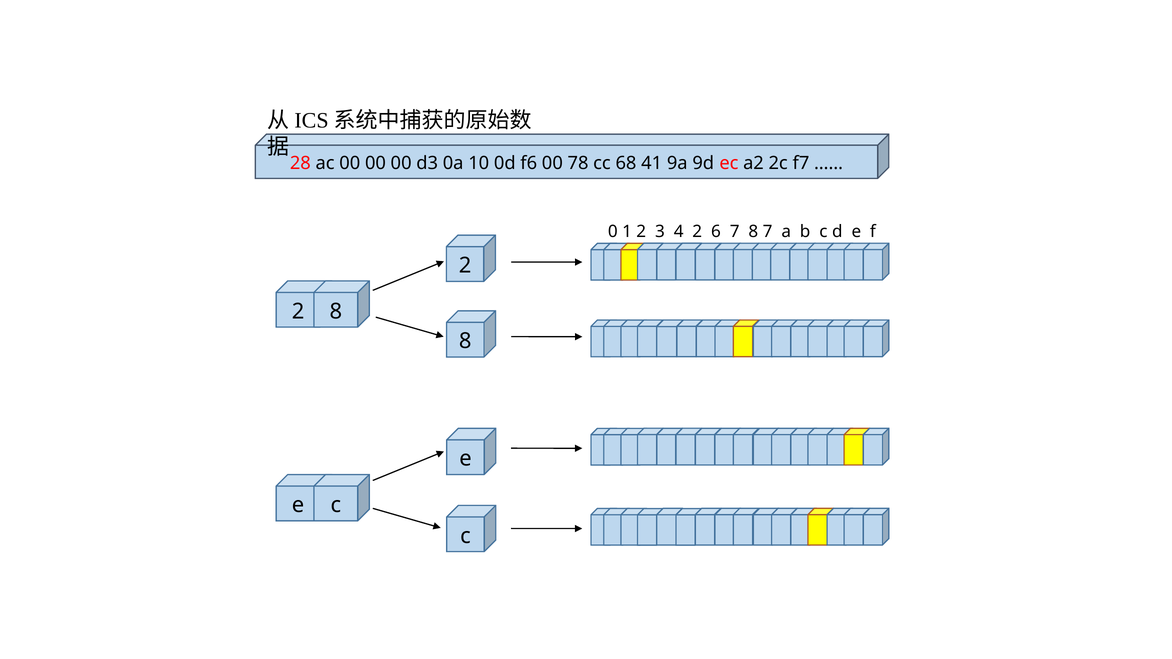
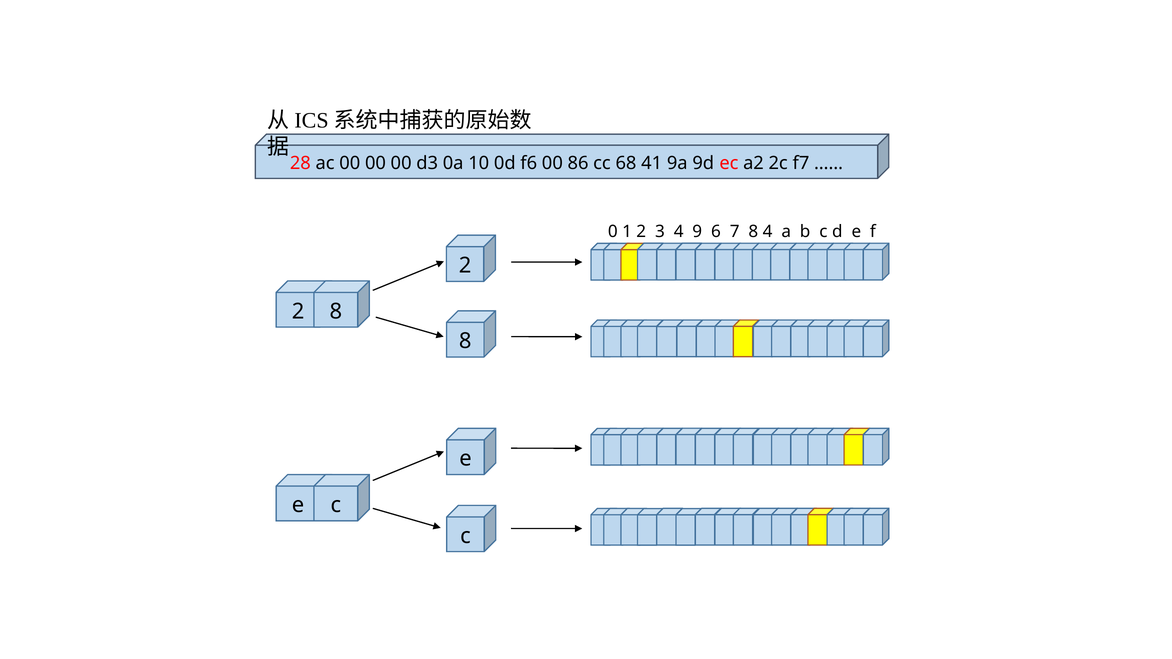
78: 78 -> 86
4 2: 2 -> 9
8 7: 7 -> 4
